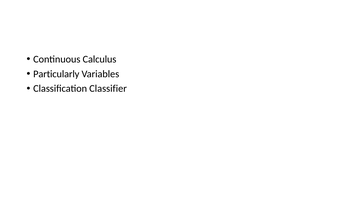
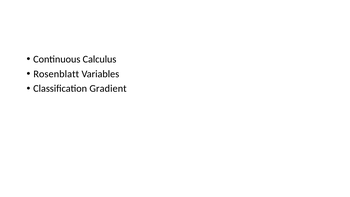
Particularly: Particularly -> Rosenblatt
Classifier: Classifier -> Gradient
